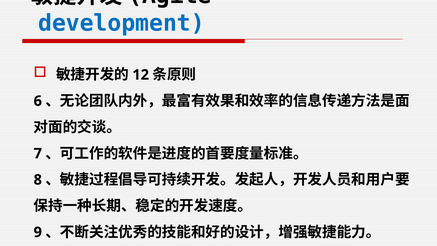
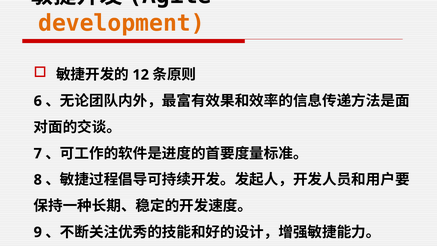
development colour: blue -> orange
